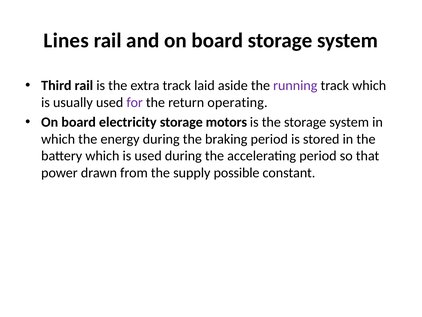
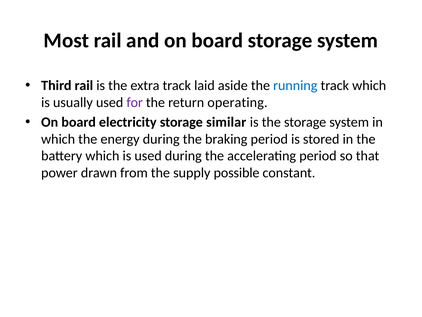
Lines: Lines -> Most
running colour: purple -> blue
motors: motors -> similar
